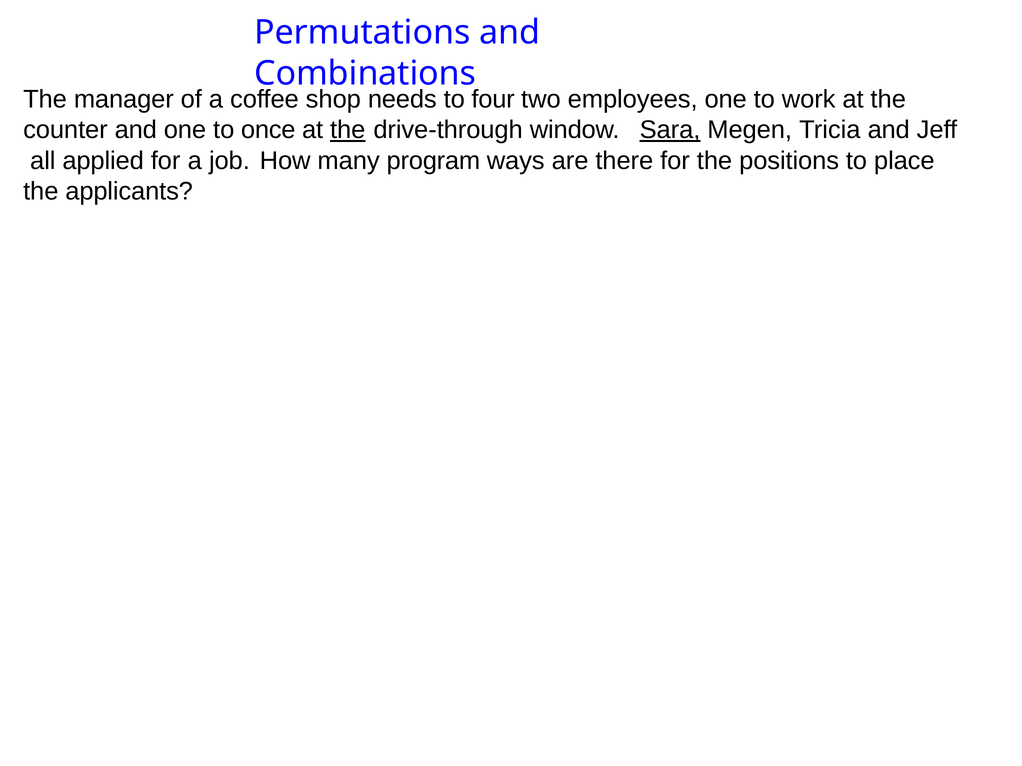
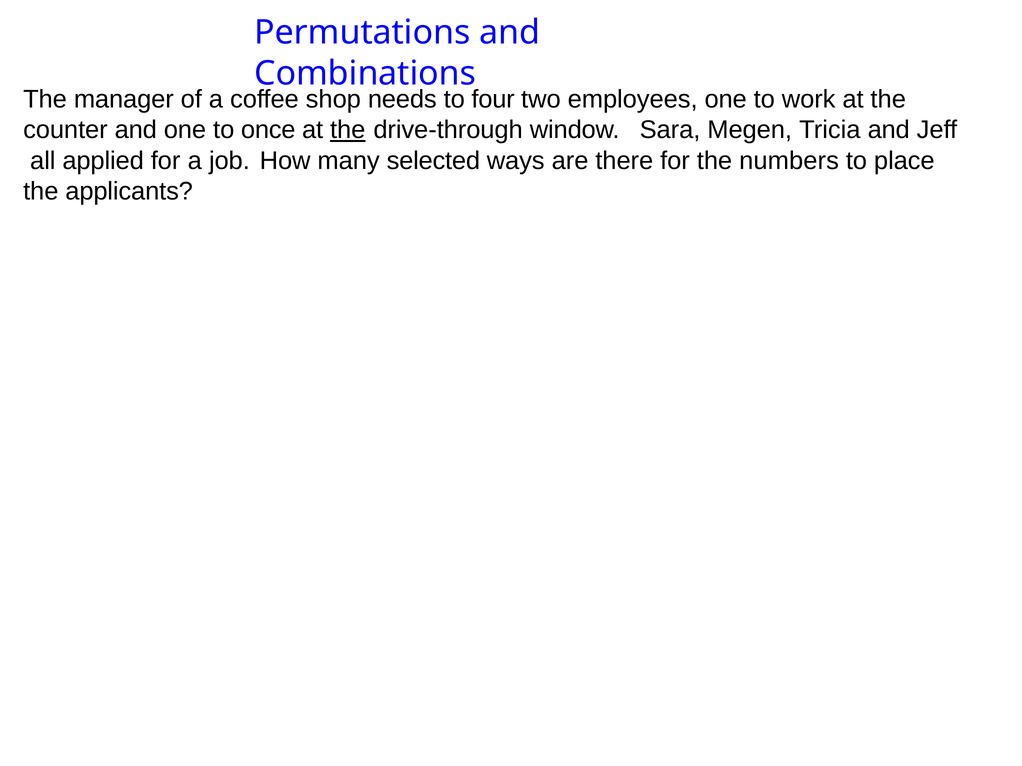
Sara underline: present -> none
program: program -> selected
positions: positions -> numbers
